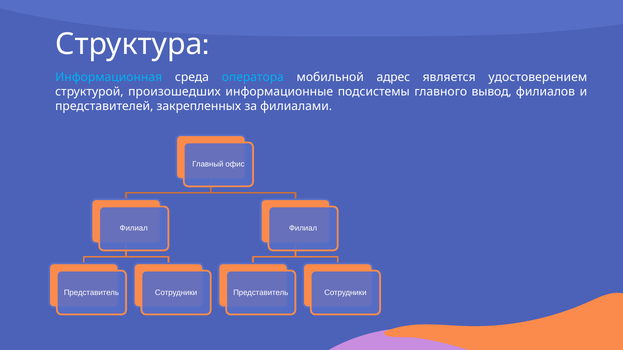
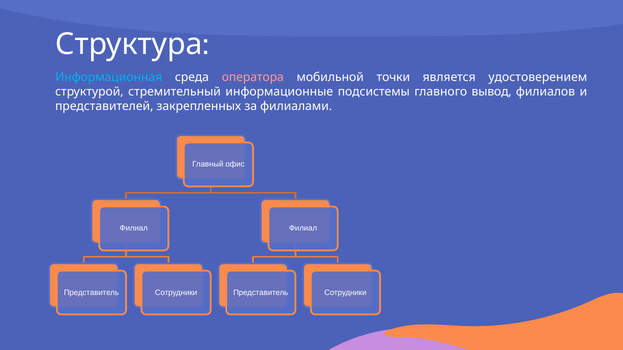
оператора colour: light blue -> pink
адрес: адрес -> точки
произошедших: произошедших -> стремительный
